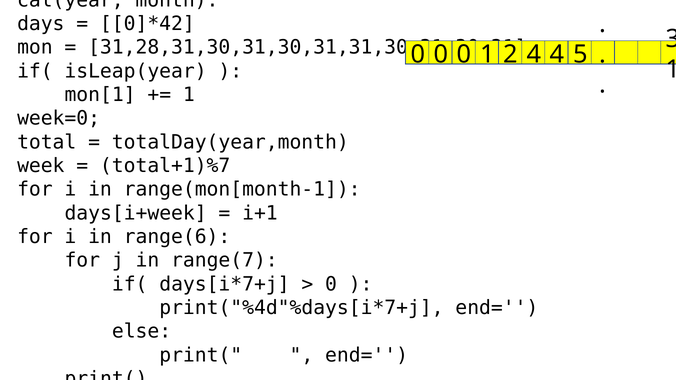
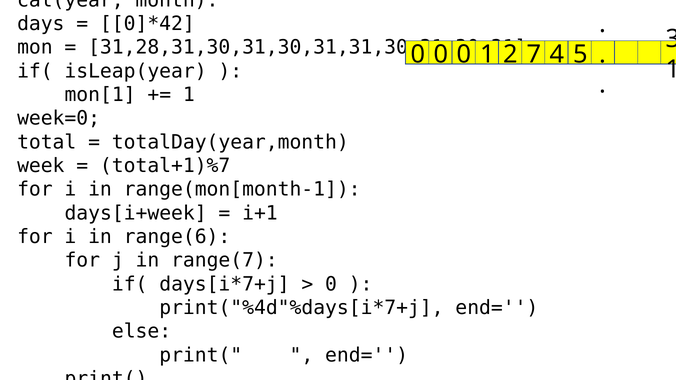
4 at (534, 54): 4 -> 7
